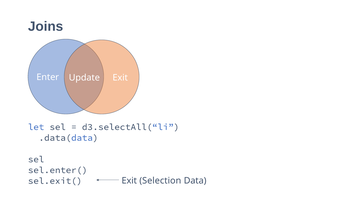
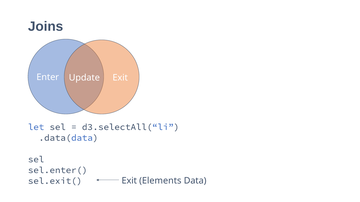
Selection: Selection -> Elements
